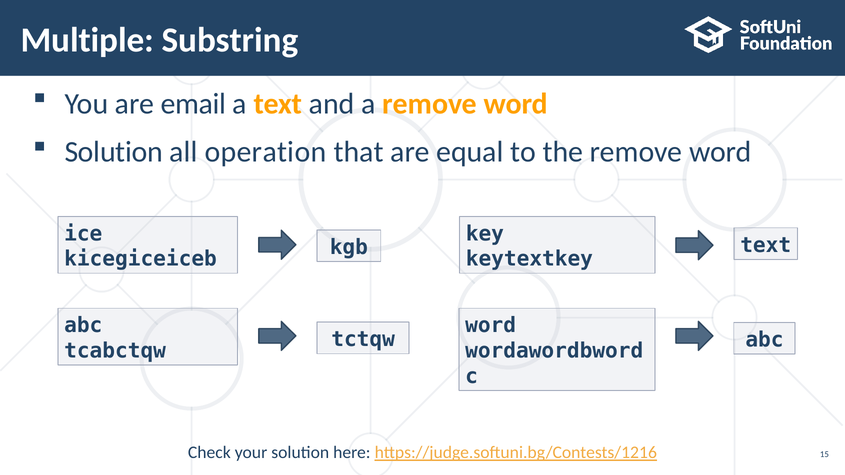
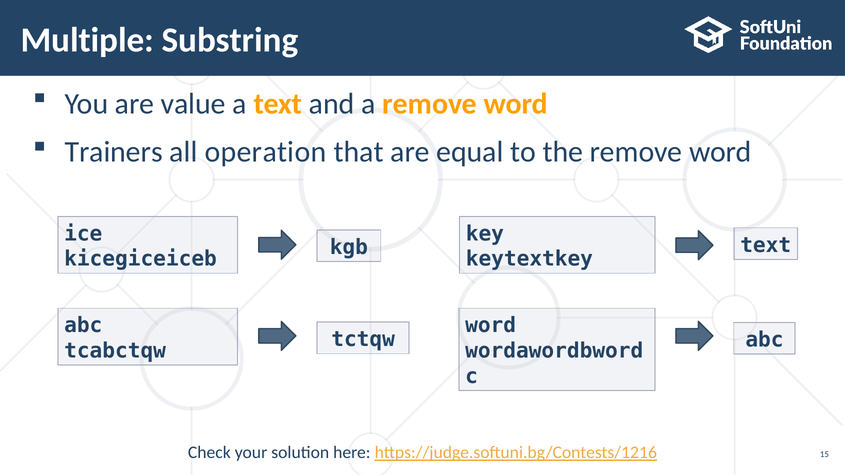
email: email -> value
Solution at (114, 152): Solution -> Trainers
